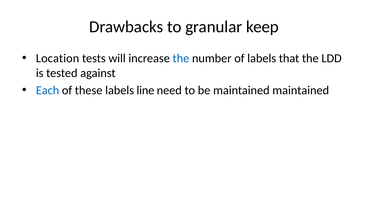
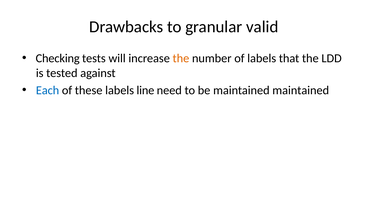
keep: keep -> valid
Location: Location -> Checking
the at (181, 58) colour: blue -> orange
